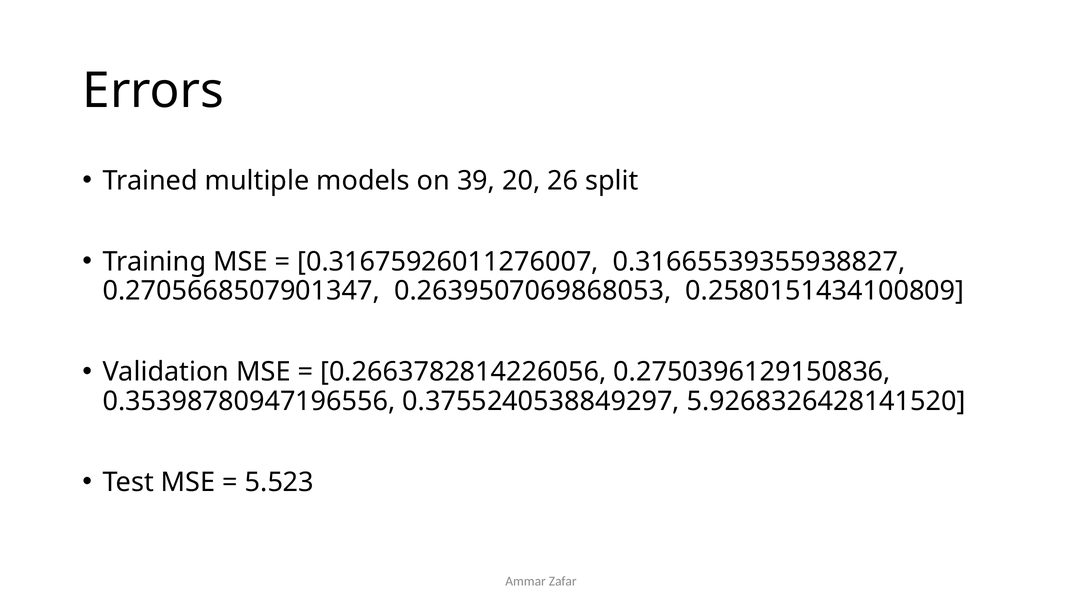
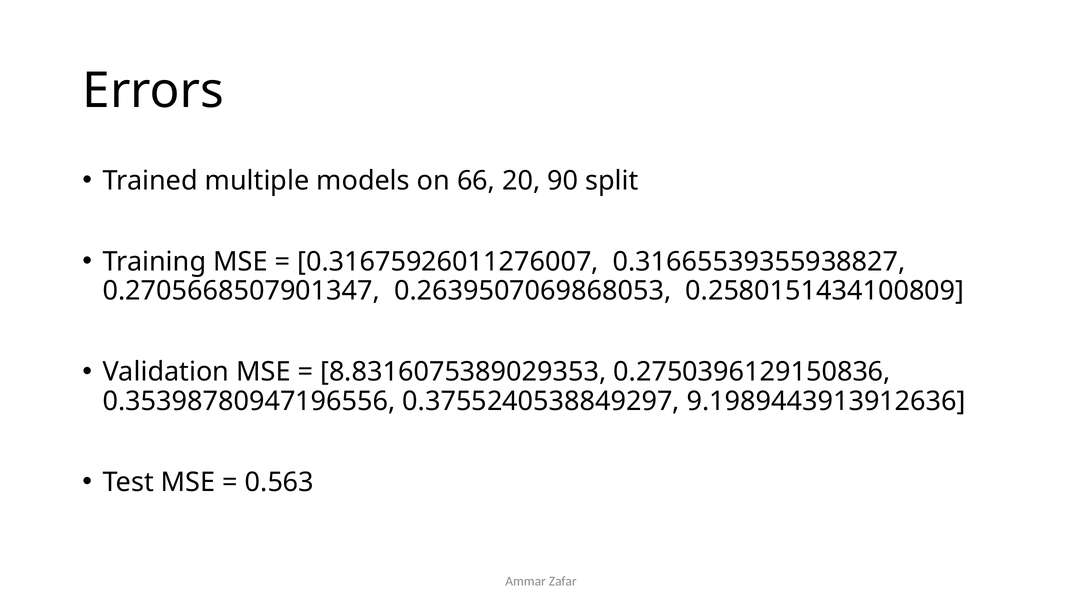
39: 39 -> 66
26: 26 -> 90
0.2663782814226056: 0.2663782814226056 -> 8.8316075389029353
5.9268326428141520: 5.9268326428141520 -> 9.1989443913912636
5.523: 5.523 -> 0.563
